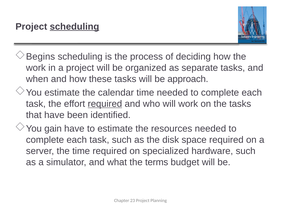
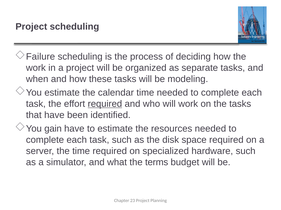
scheduling at (74, 27) underline: present -> none
Begins: Begins -> Failure
approach: approach -> modeling
